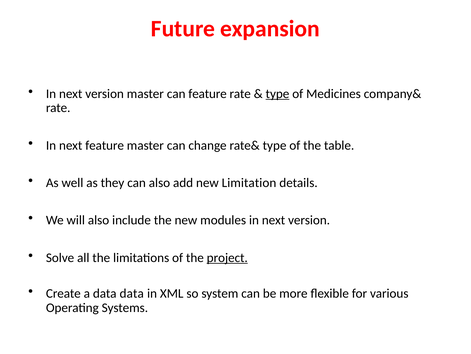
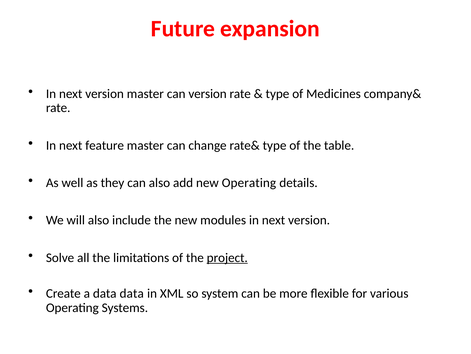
can feature: feature -> version
type at (277, 94) underline: present -> none
new Limitation: Limitation -> Operating
